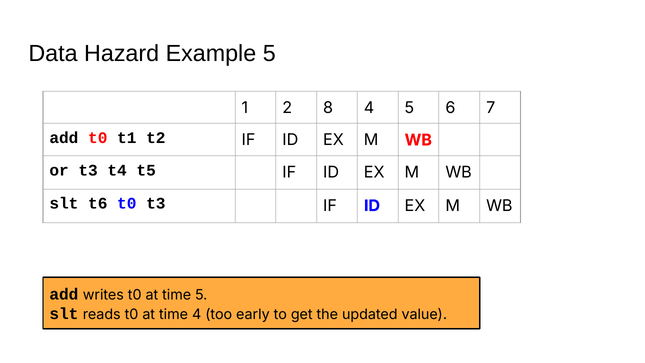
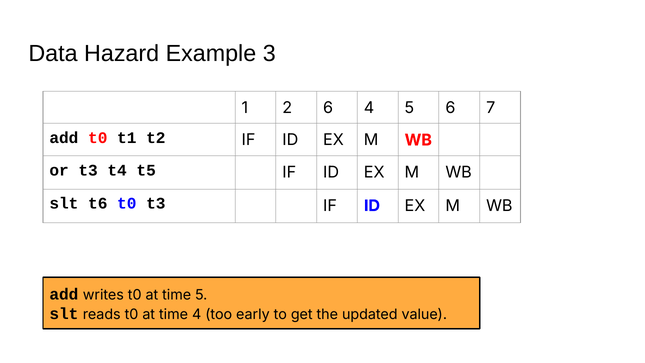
Example 5: 5 -> 3
2 8: 8 -> 6
